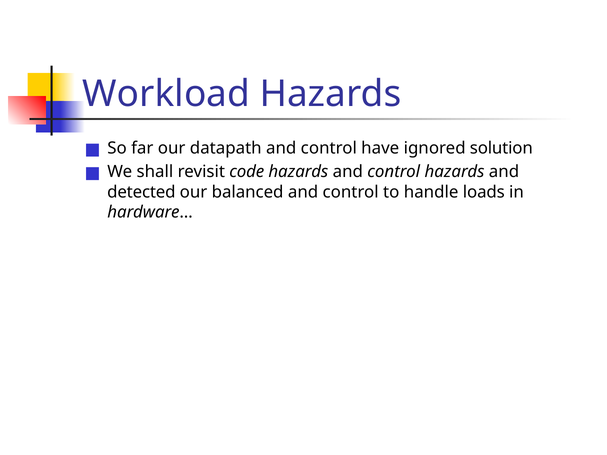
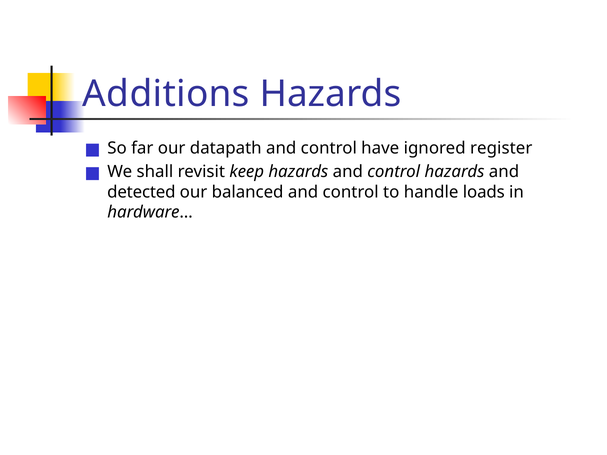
Workload: Workload -> Additions
solution: solution -> register
code: code -> keep
